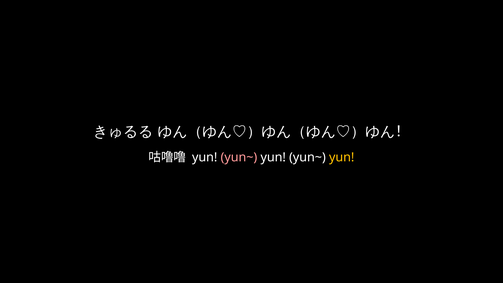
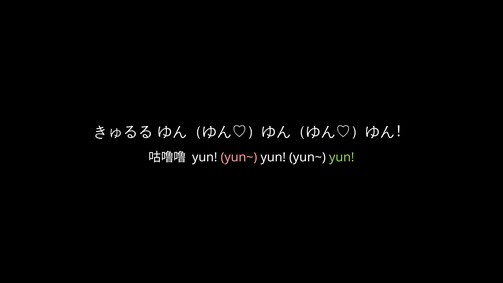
yun at (342, 157) colour: yellow -> light green
